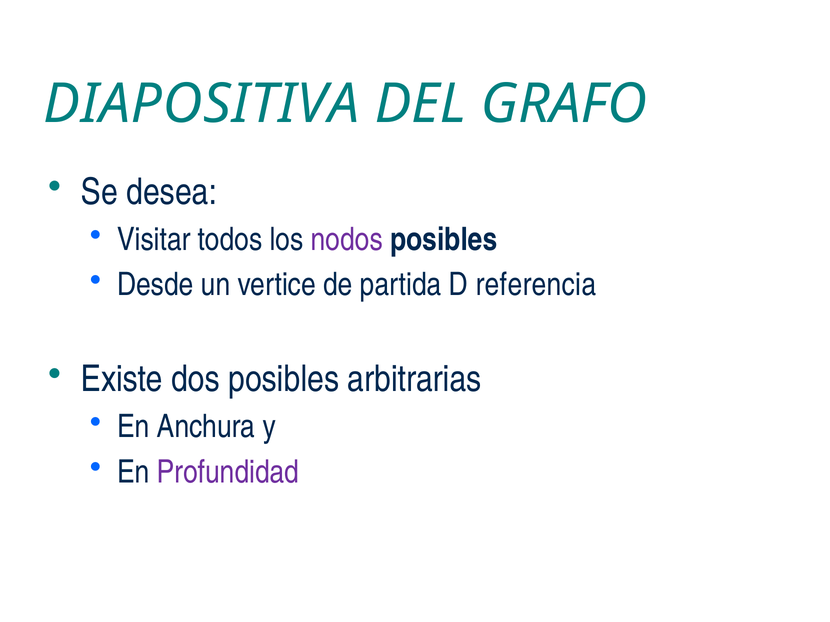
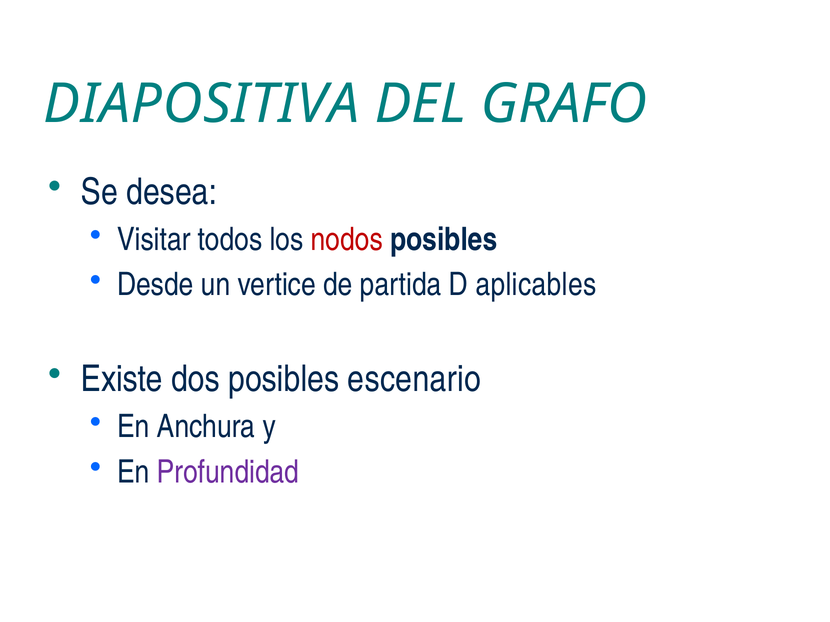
nodos colour: purple -> red
referencia: referencia -> aplicables
arbitrarias: arbitrarias -> escenario
